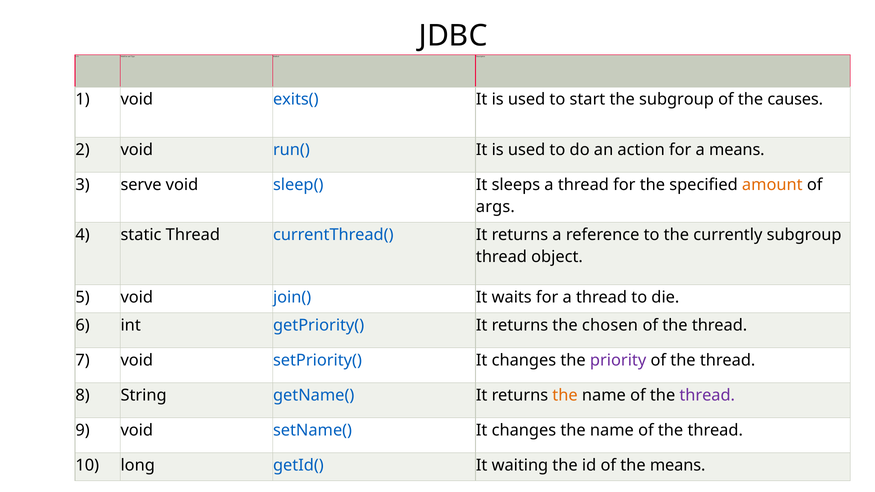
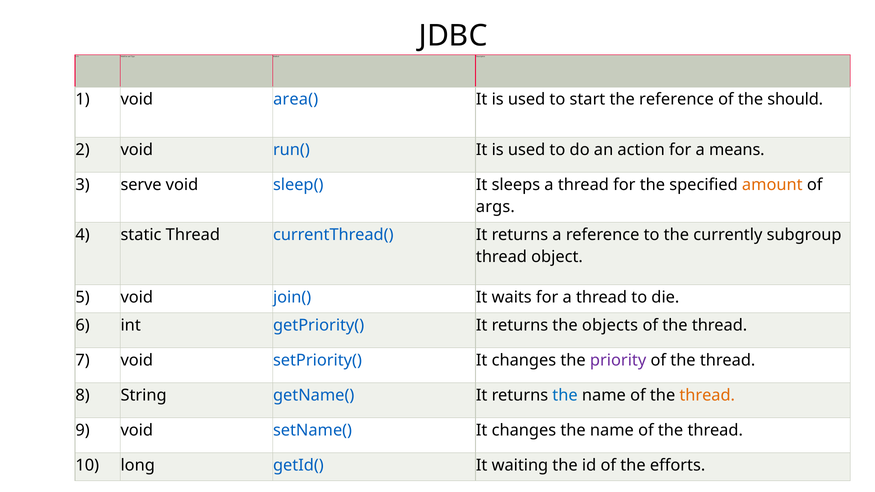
exits(: exits( -> area(
the subgroup: subgroup -> reference
causes: causes -> should
chosen: chosen -> objects
the at (565, 395) colour: orange -> blue
thread at (707, 395) colour: purple -> orange
the means: means -> efforts
